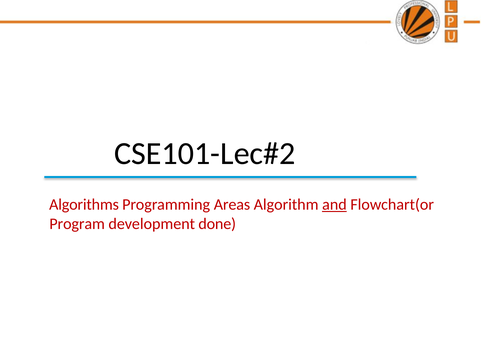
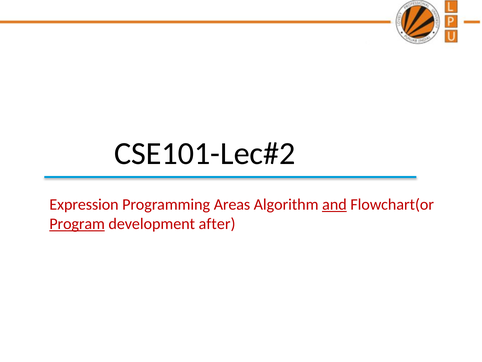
Algorithms: Algorithms -> Expression
Program underline: none -> present
done: done -> after
